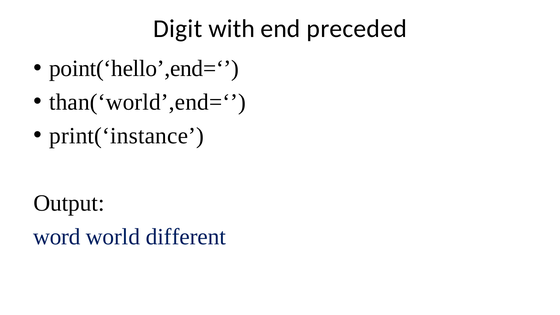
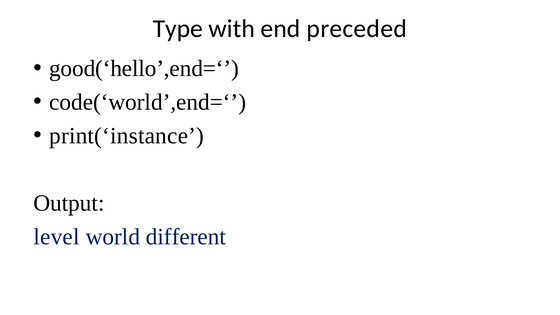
Digit: Digit -> Type
point(‘hello’,end=‘: point(‘hello’,end=‘ -> good(‘hello’,end=‘
than(‘world’,end=‘: than(‘world’,end=‘ -> code(‘world’,end=‘
word: word -> level
